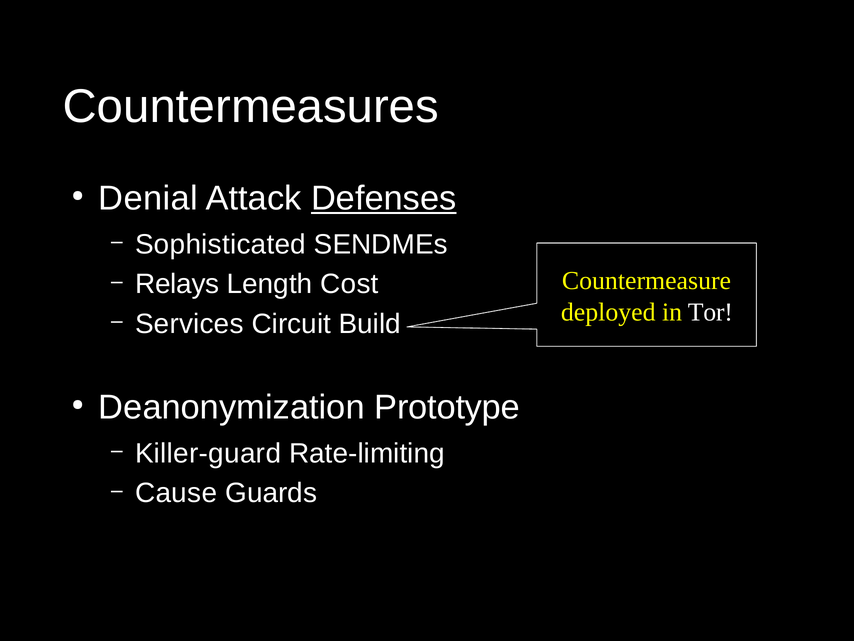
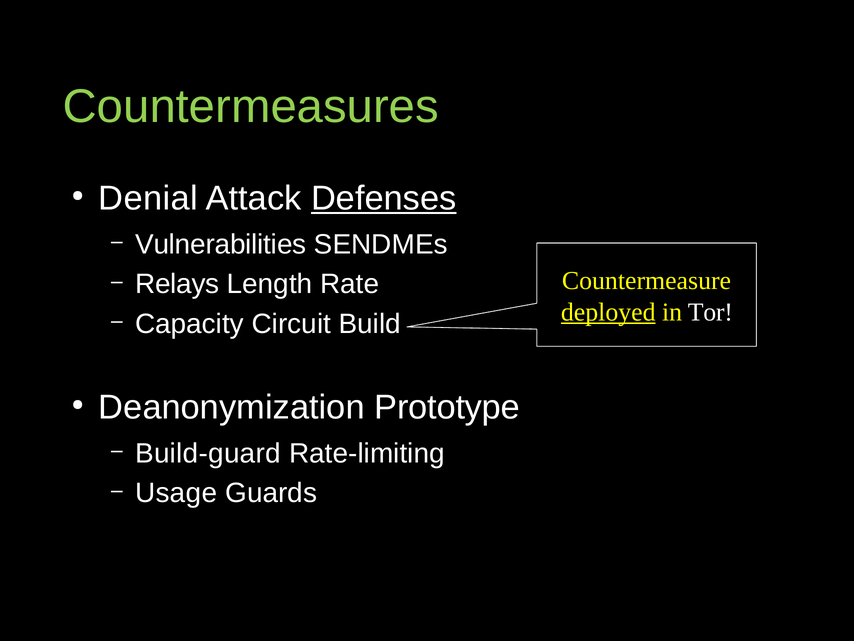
Countermeasures colour: white -> light green
Sophisticated: Sophisticated -> Vulnerabilities
Cost: Cost -> Rate
deployed underline: none -> present
Services: Services -> Capacity
Killer-guard: Killer-guard -> Build-guard
Cause: Cause -> Usage
